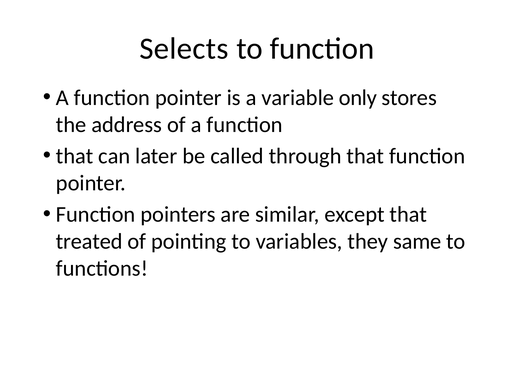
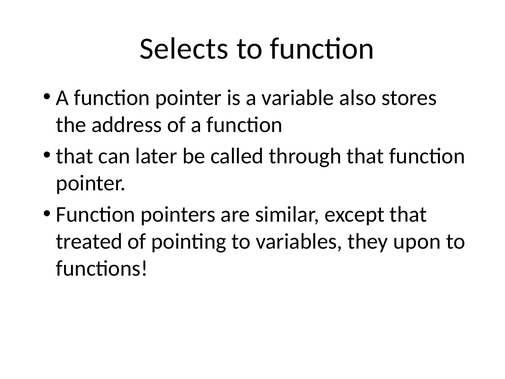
only: only -> also
same: same -> upon
